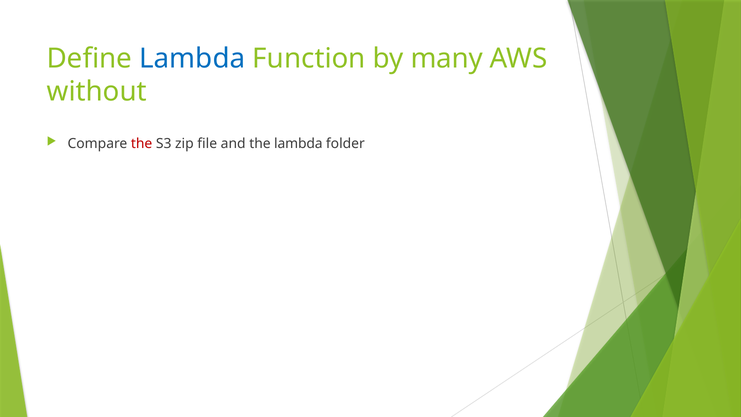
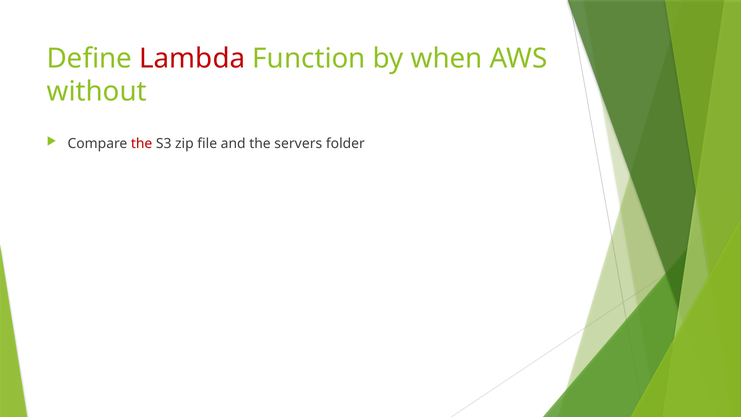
Lambda at (192, 58) colour: blue -> red
many: many -> when
the lambda: lambda -> servers
